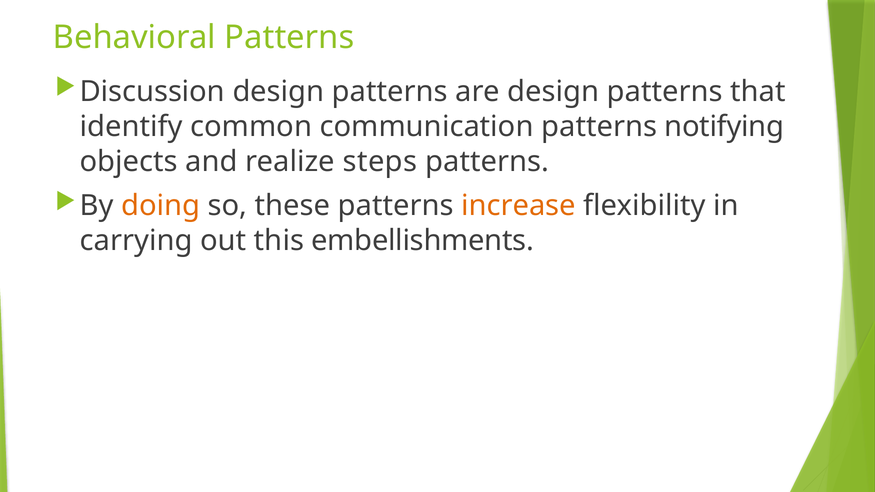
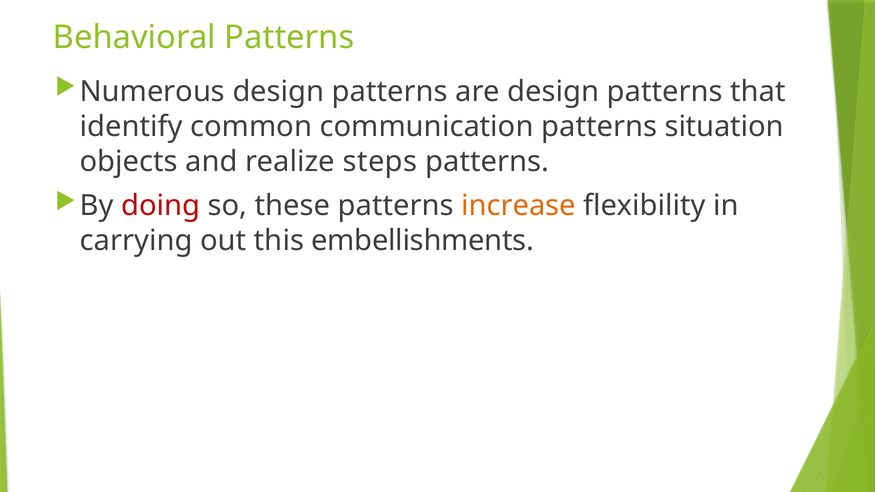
Discussion: Discussion -> Numerous
notifying: notifying -> situation
doing colour: orange -> red
